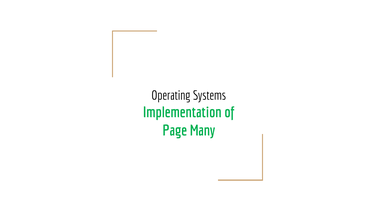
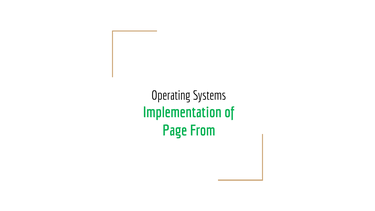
Many: Many -> From
